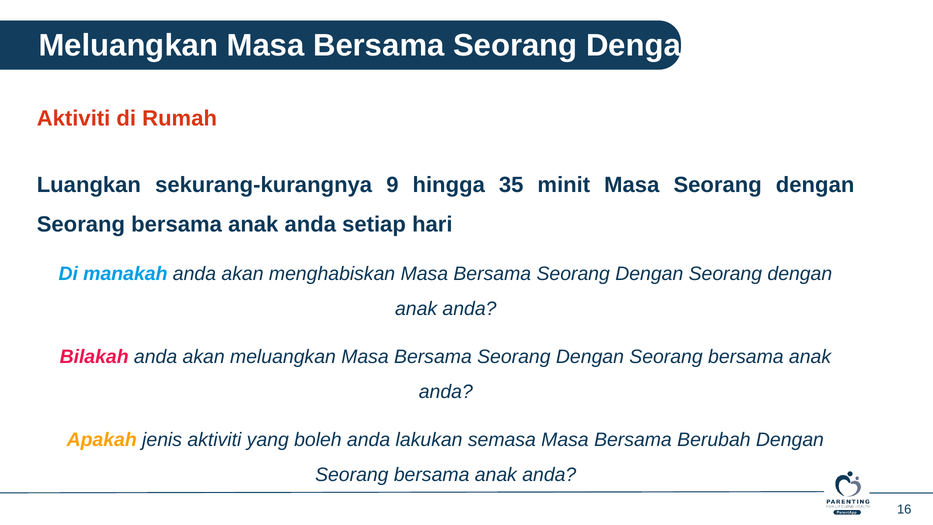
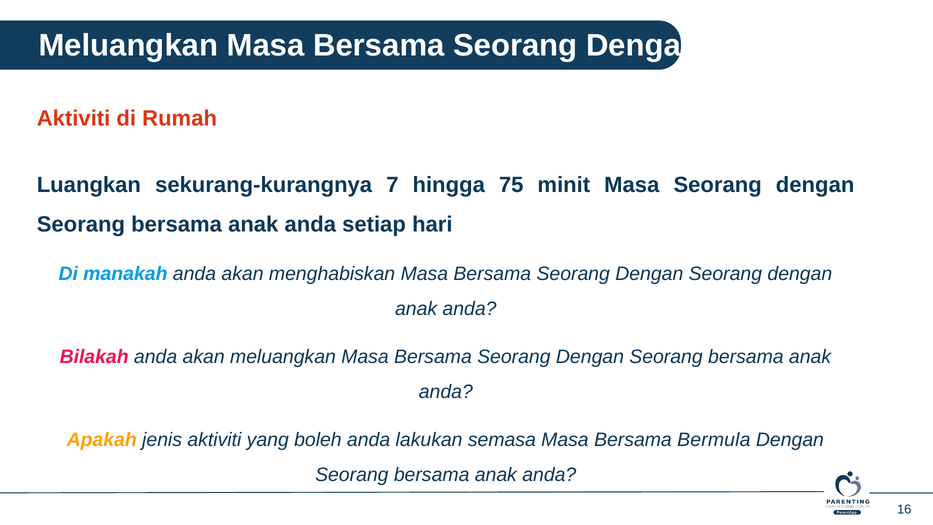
9: 9 -> 7
35: 35 -> 75
Berubah: Berubah -> Bermula
